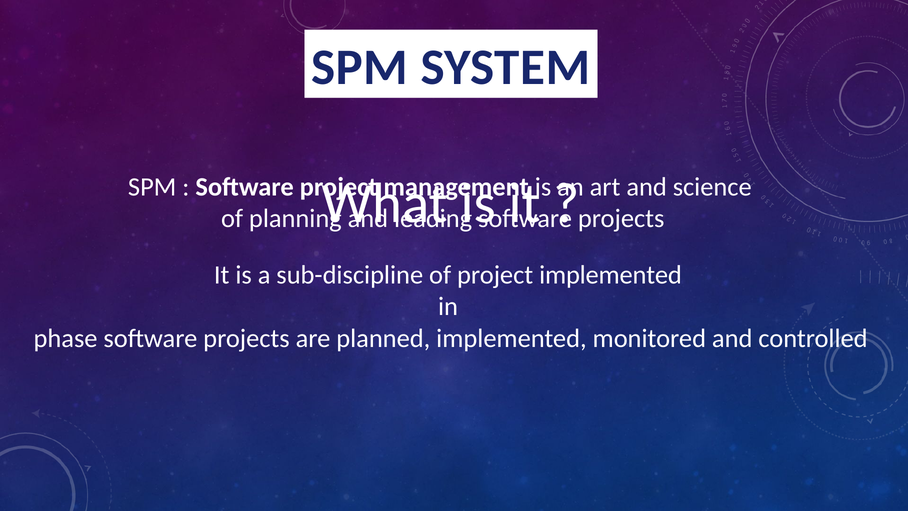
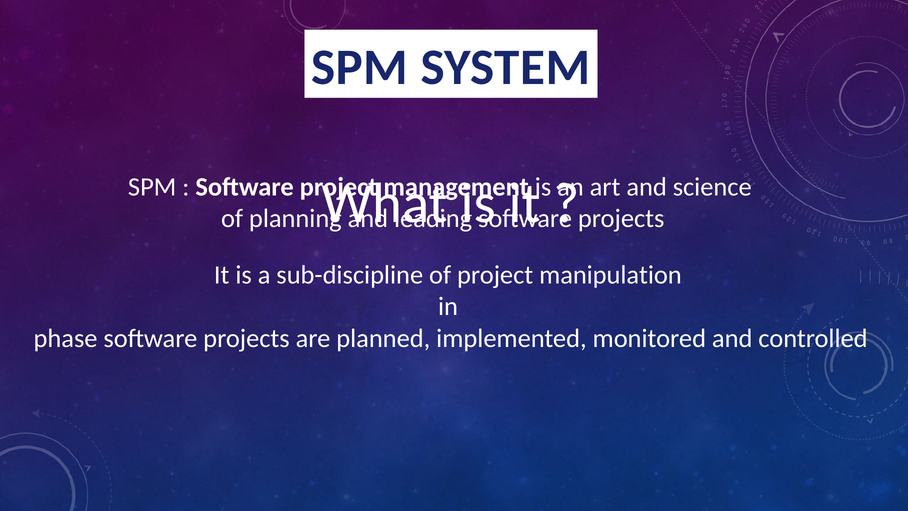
project implemented: implemented -> manipulation
